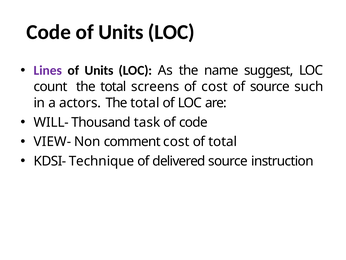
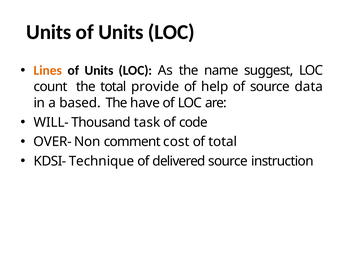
Code at (49, 32): Code -> Units
Lines colour: purple -> orange
screens: screens -> provide
of cost: cost -> help
such: such -> data
actors: actors -> based
total at (145, 103): total -> have
VIEW-: VIEW- -> OVER-
